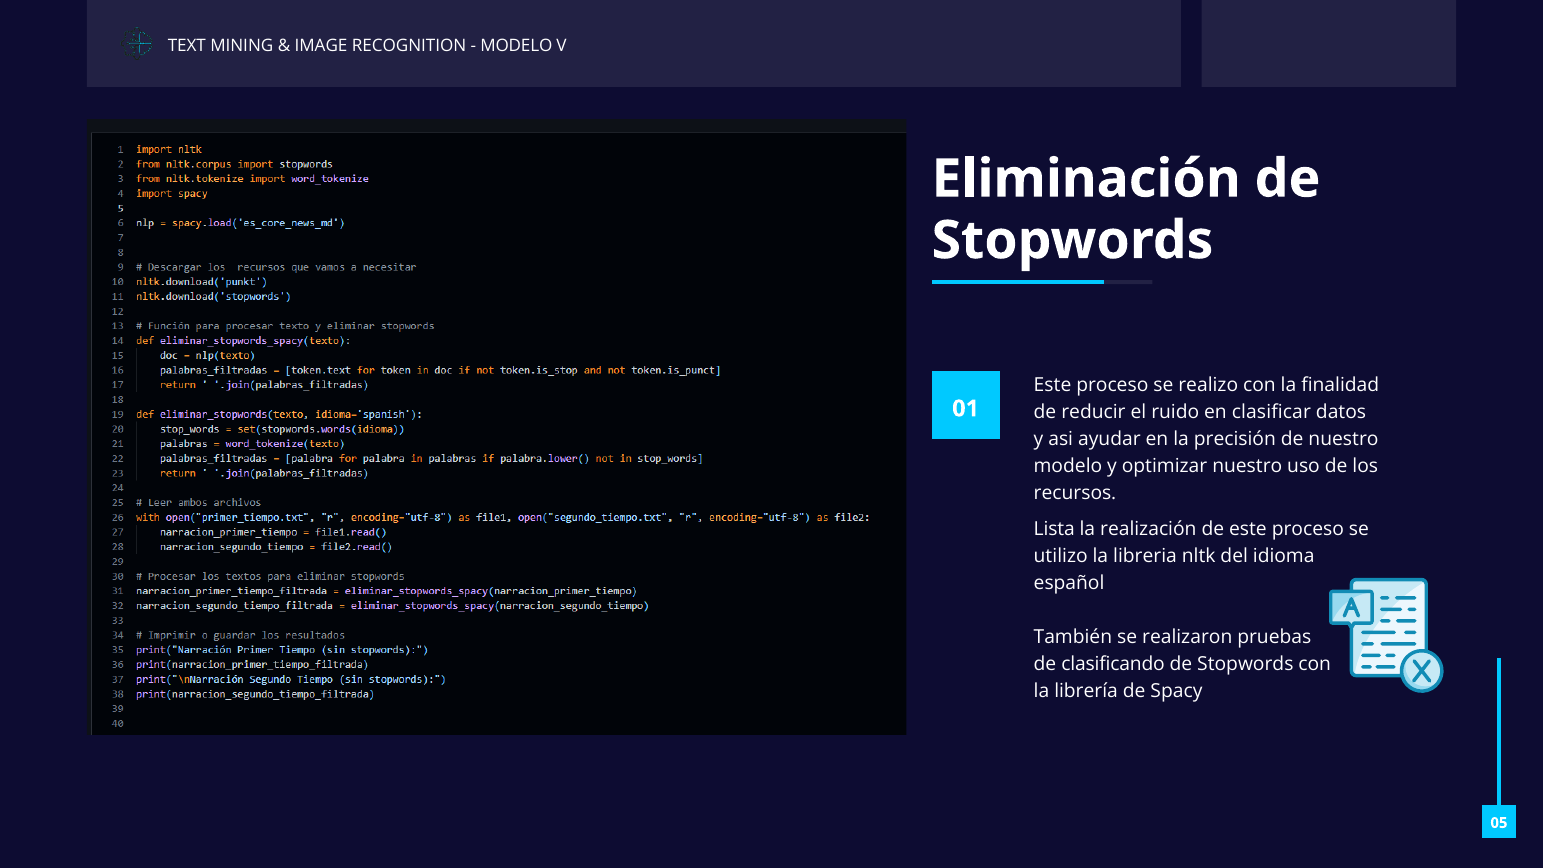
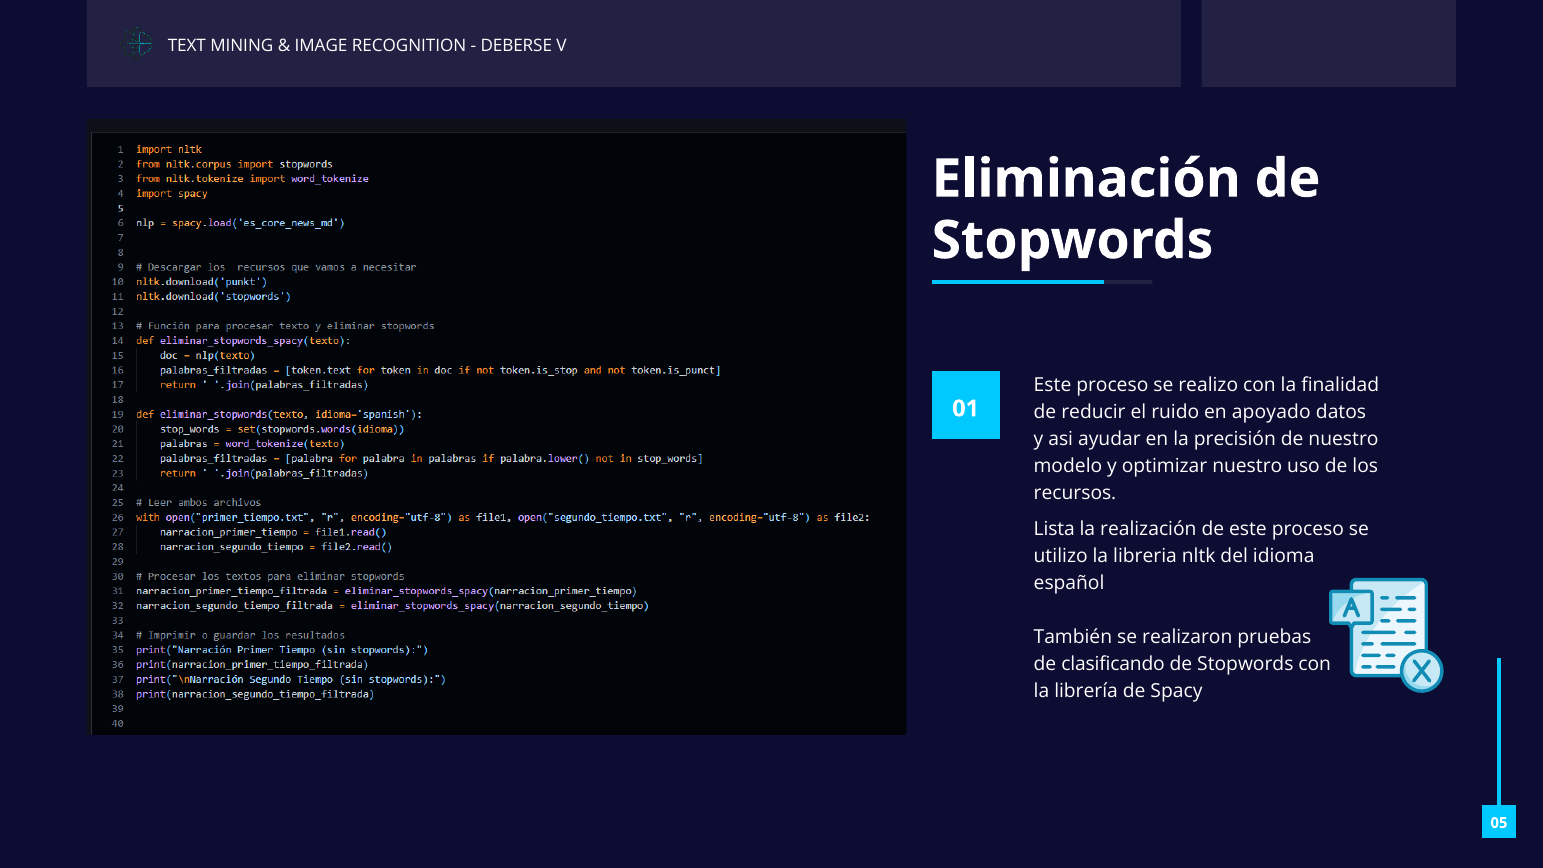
MODELO at (516, 46): MODELO -> DEBERSE
clasificar: clasificar -> apoyado
